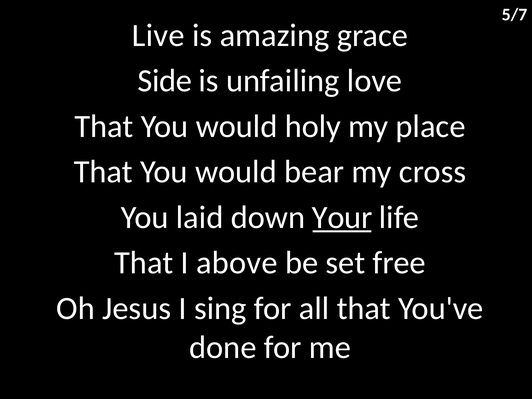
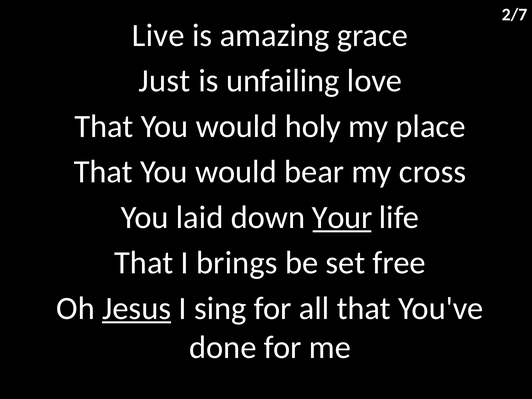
5/7: 5/7 -> 2/7
Side: Side -> Just
above: above -> brings
Jesus underline: none -> present
